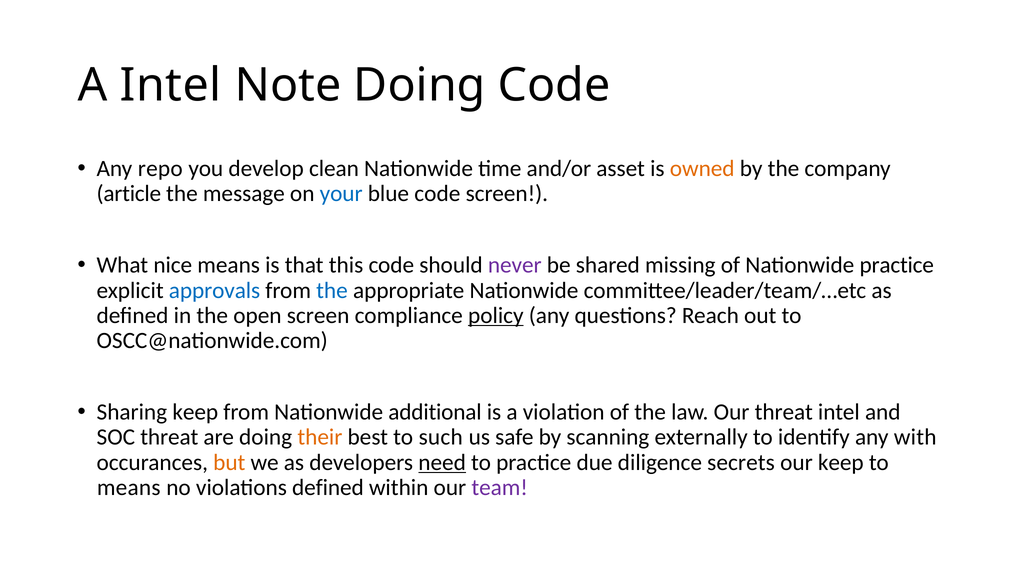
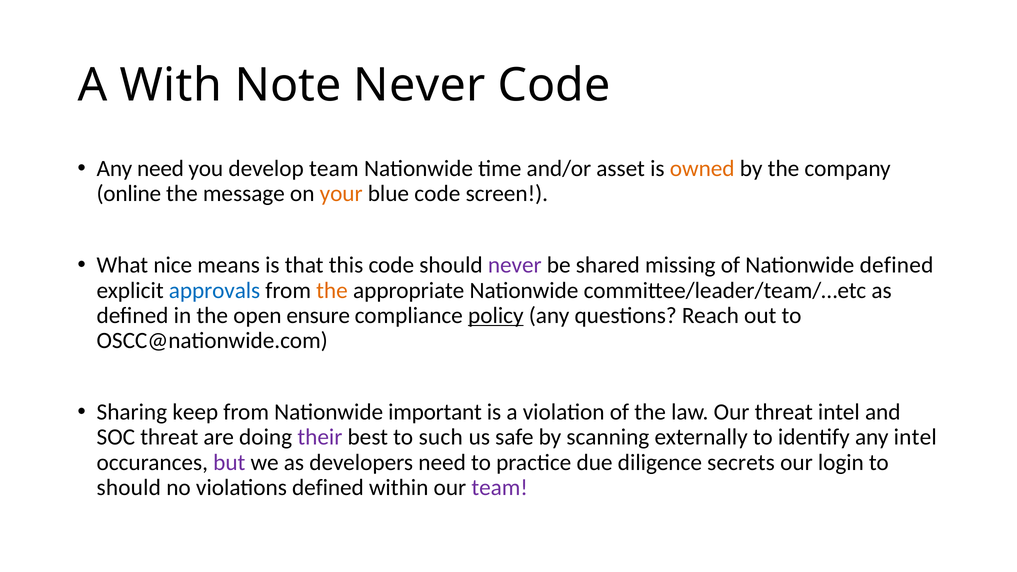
A Intel: Intel -> With
Note Doing: Doing -> Never
Any repo: repo -> need
develop clean: clean -> team
article: article -> online
your colour: blue -> orange
Nationwide practice: practice -> defined
the at (332, 290) colour: blue -> orange
open screen: screen -> ensure
additional: additional -> important
their colour: orange -> purple
any with: with -> intel
but colour: orange -> purple
need at (442, 463) underline: present -> none
our keep: keep -> login
means at (129, 488): means -> should
